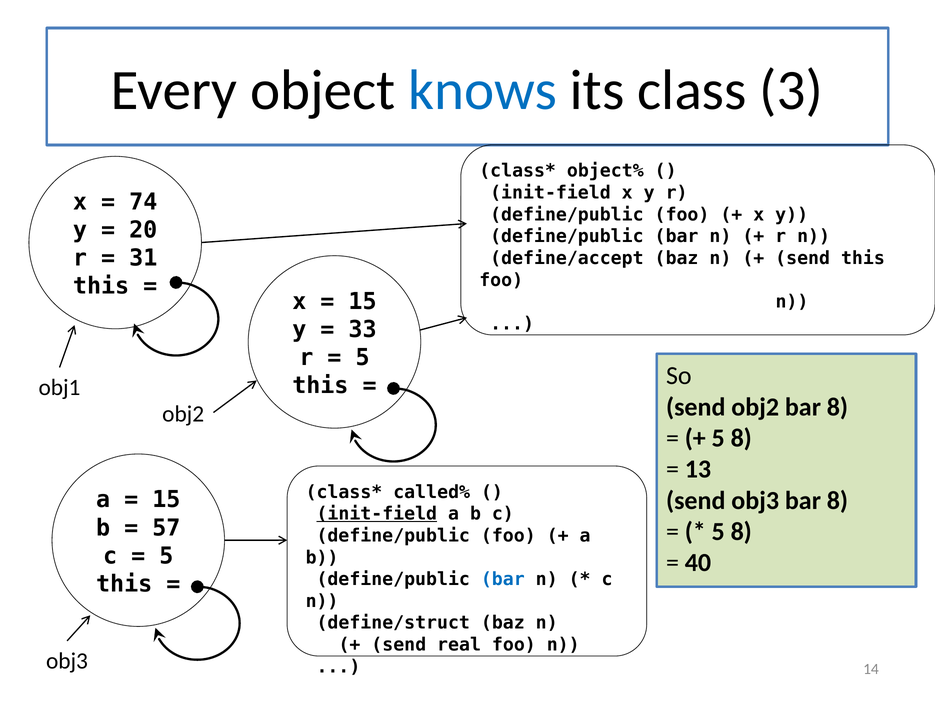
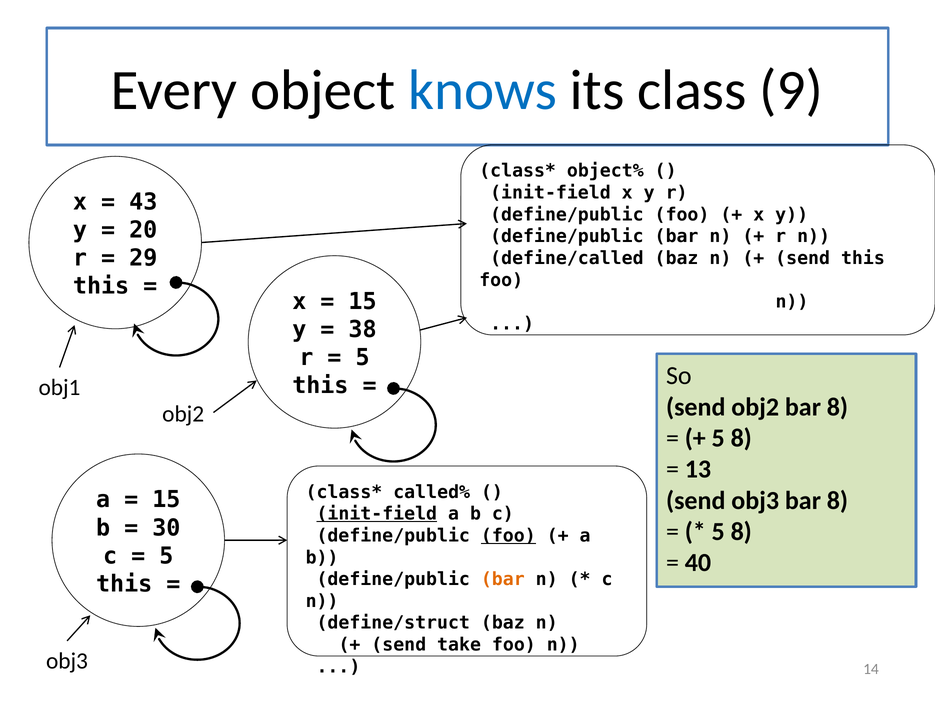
3: 3 -> 9
74: 74 -> 43
31: 31 -> 29
define/accept: define/accept -> define/called
33: 33 -> 38
57: 57 -> 30
foo at (508, 536) underline: none -> present
bar at (503, 580) colour: blue -> orange
real: real -> take
